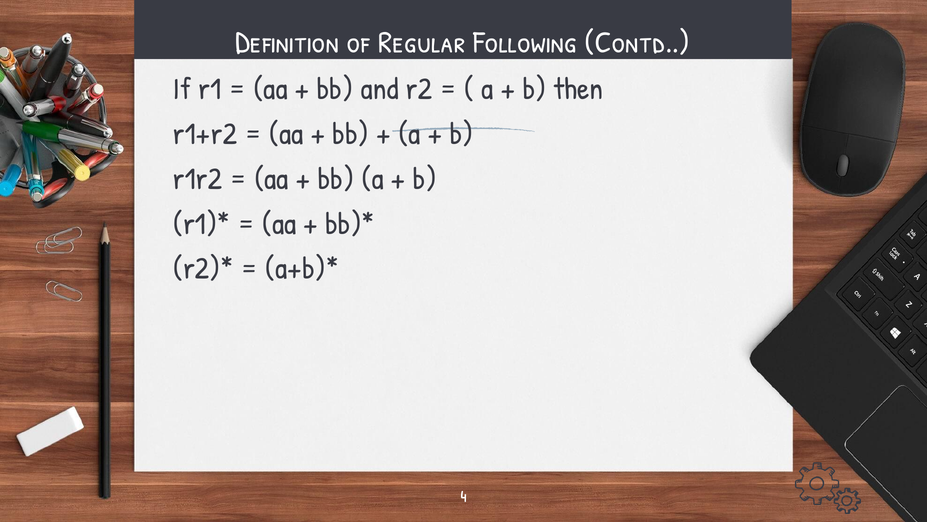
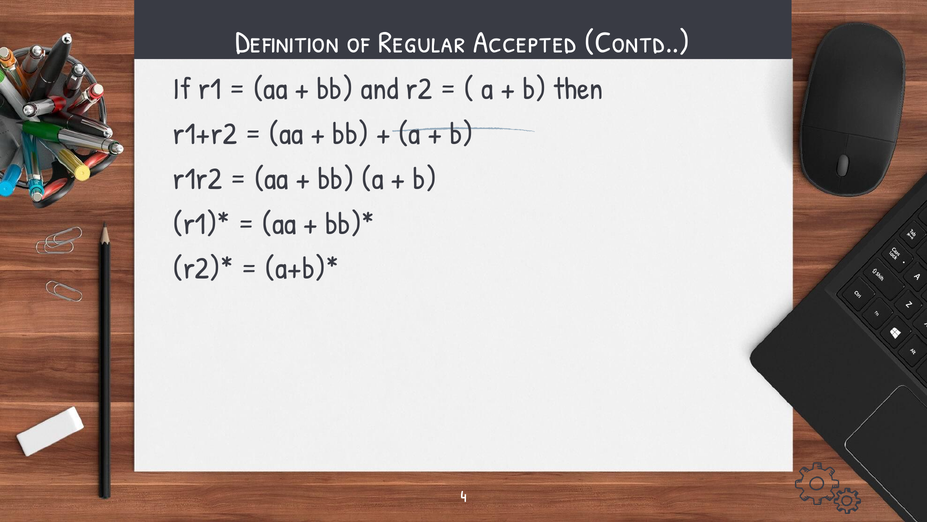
Following: Following -> Accepted
